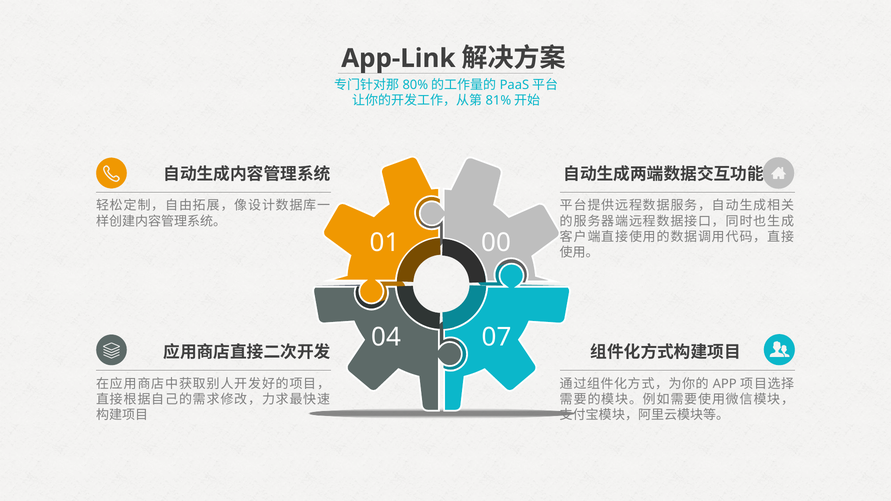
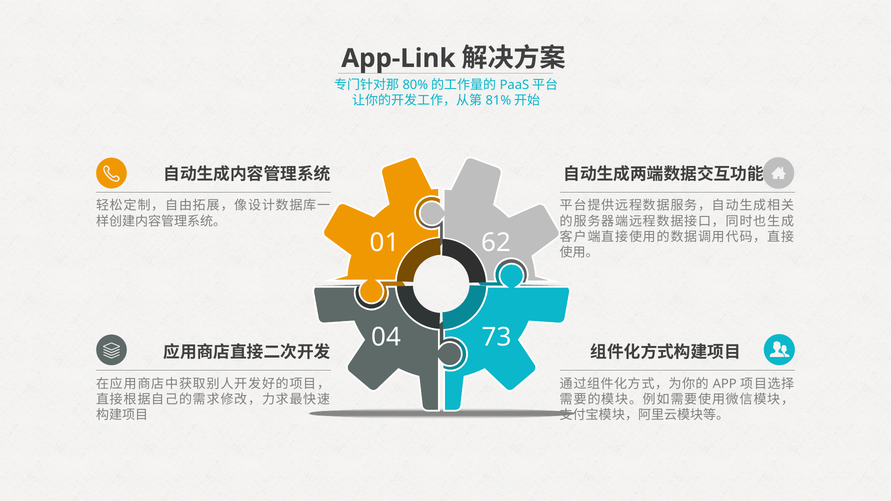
00: 00 -> 62
07: 07 -> 73
